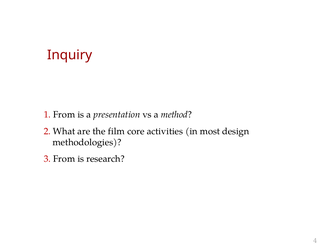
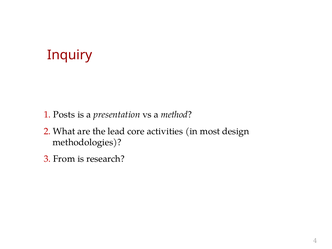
1 From: From -> Posts
film: film -> lead
